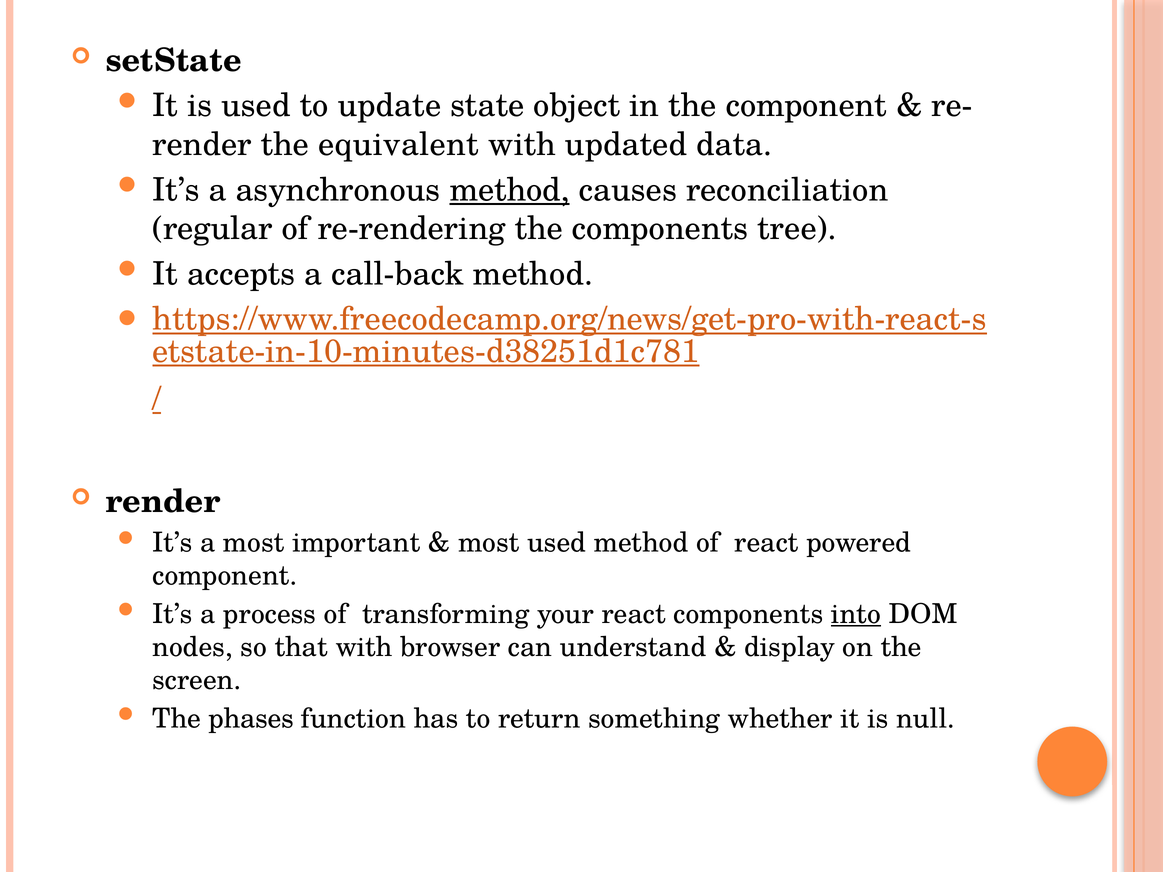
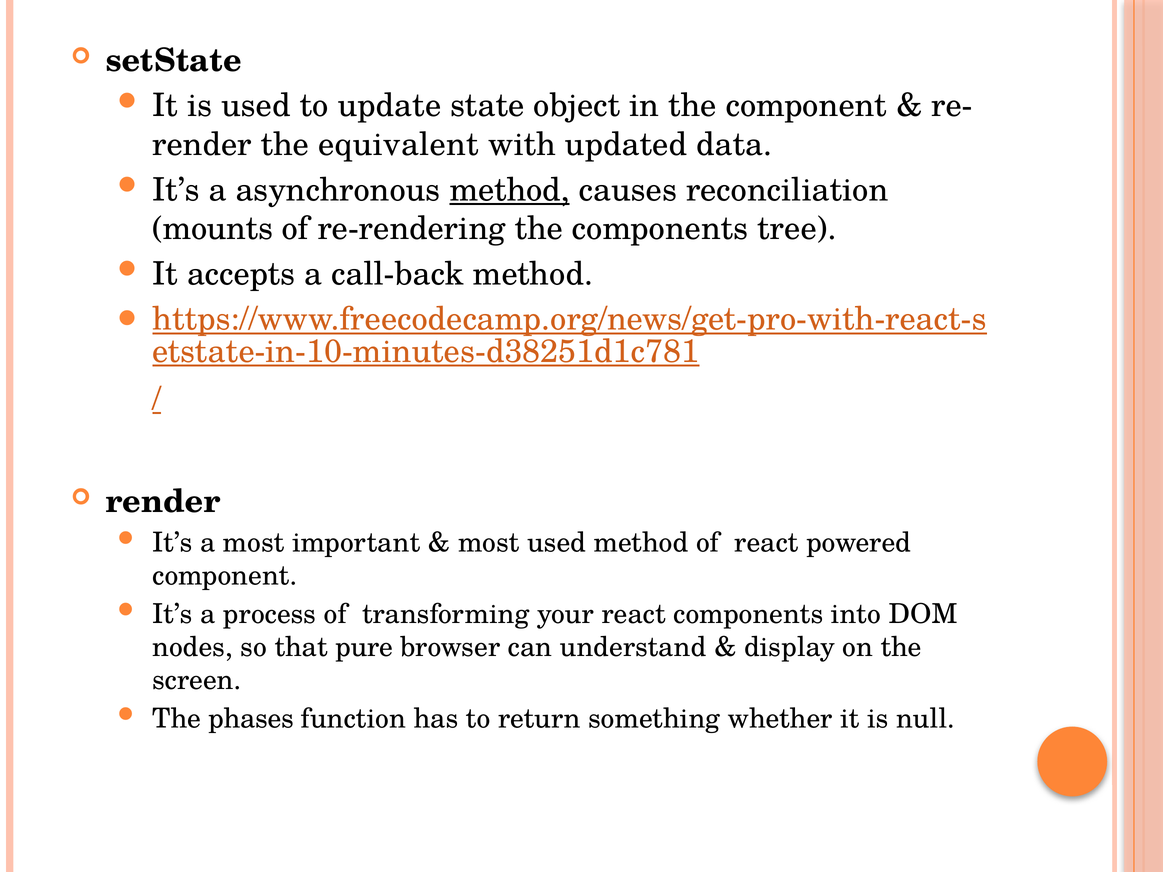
regular: regular -> mounts
into underline: present -> none
that with: with -> pure
